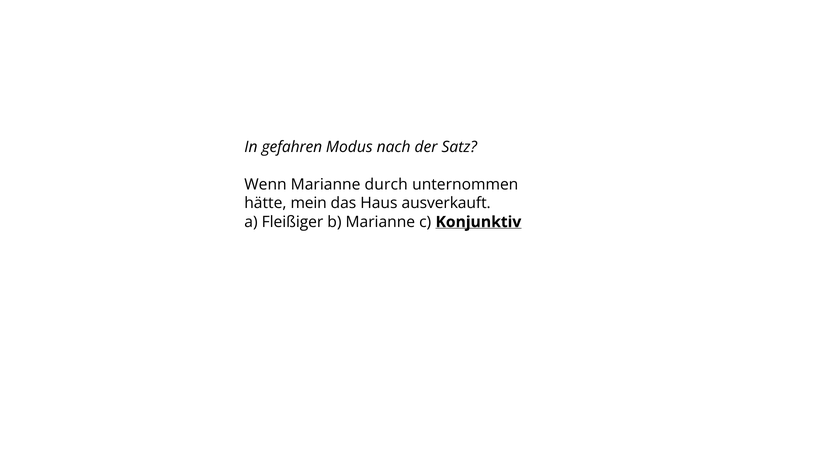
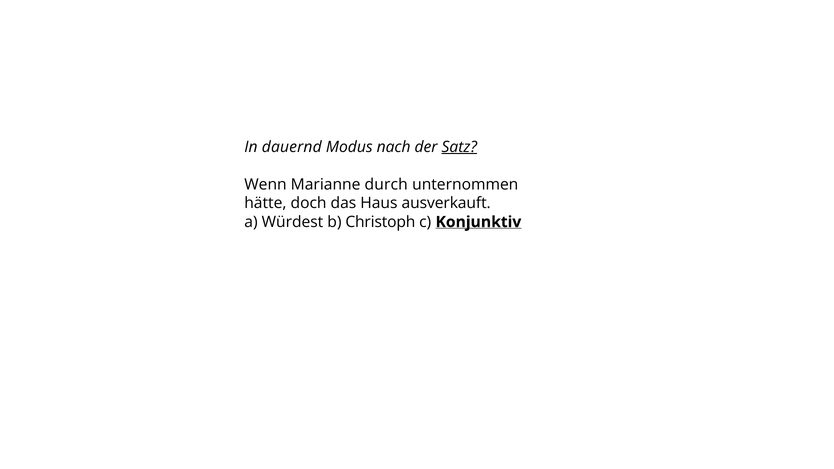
gefahren: gefahren -> dauernd
Satz underline: none -> present
mein: mein -> doch
Fleißiger: Fleißiger -> Würdest
b Marianne: Marianne -> Christoph
